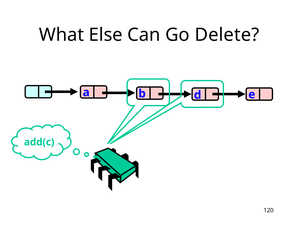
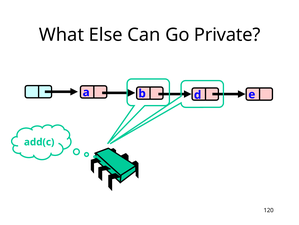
Delete: Delete -> Private
